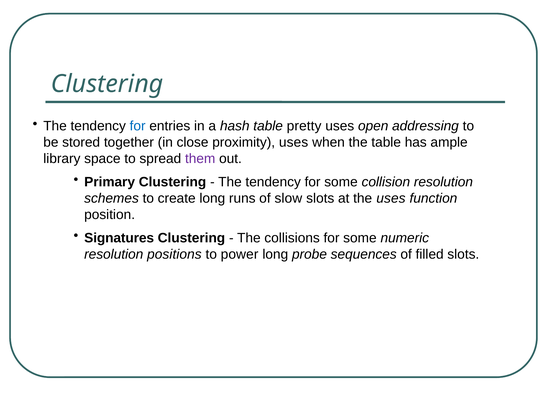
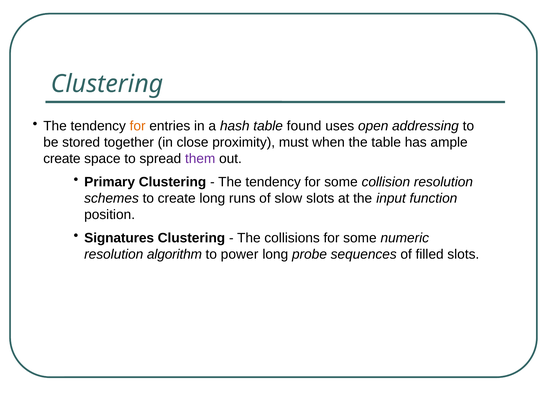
for at (138, 126) colour: blue -> orange
pretty: pretty -> found
proximity uses: uses -> must
library at (62, 159): library -> create
the uses: uses -> input
positions: positions -> algorithm
